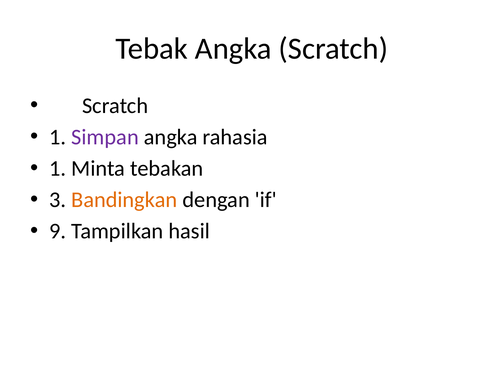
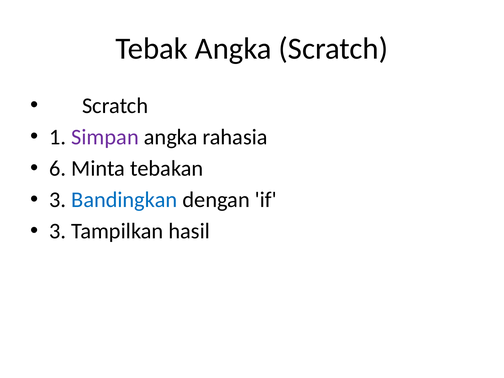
1 at (58, 168): 1 -> 6
Bandingkan colour: orange -> blue
9 at (58, 231): 9 -> 3
